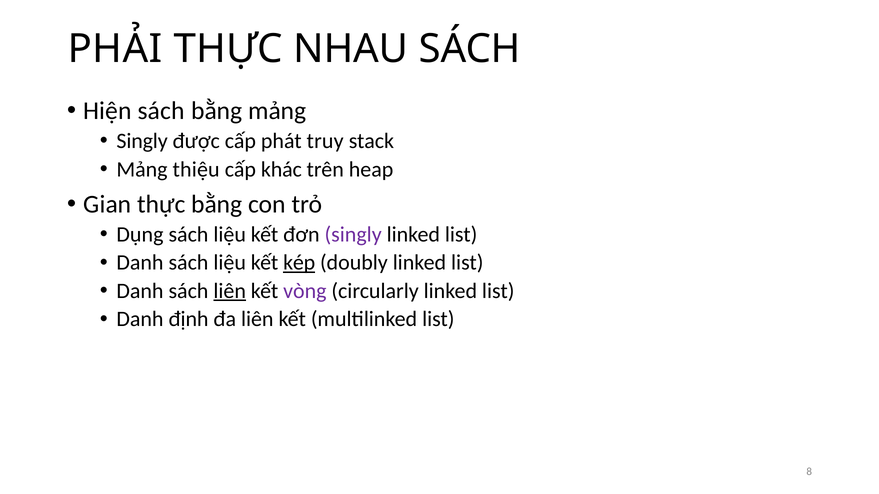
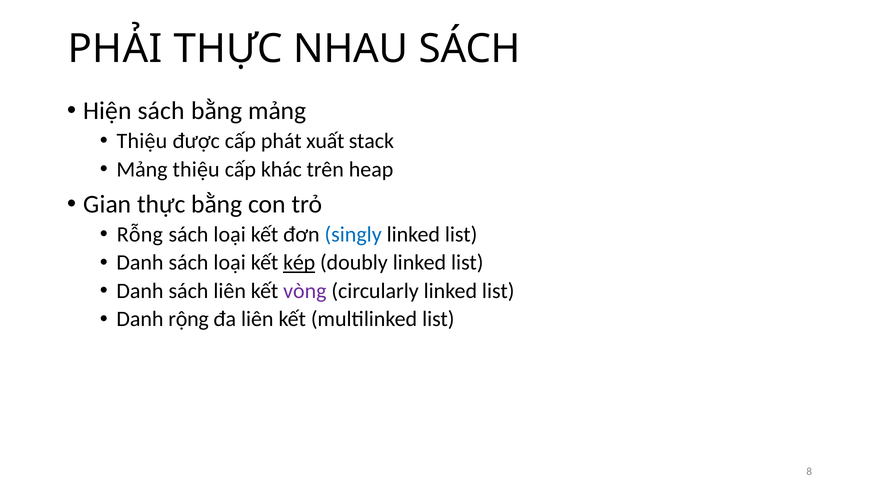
Singly at (142, 141): Singly -> Thiệu
truy: truy -> xuất
Dụng: Dụng -> Rỗng
liệu at (230, 235): liệu -> loại
singly at (353, 235) colour: purple -> blue
Danh sách liệu: liệu -> loại
liên at (230, 291) underline: present -> none
định: định -> rộng
